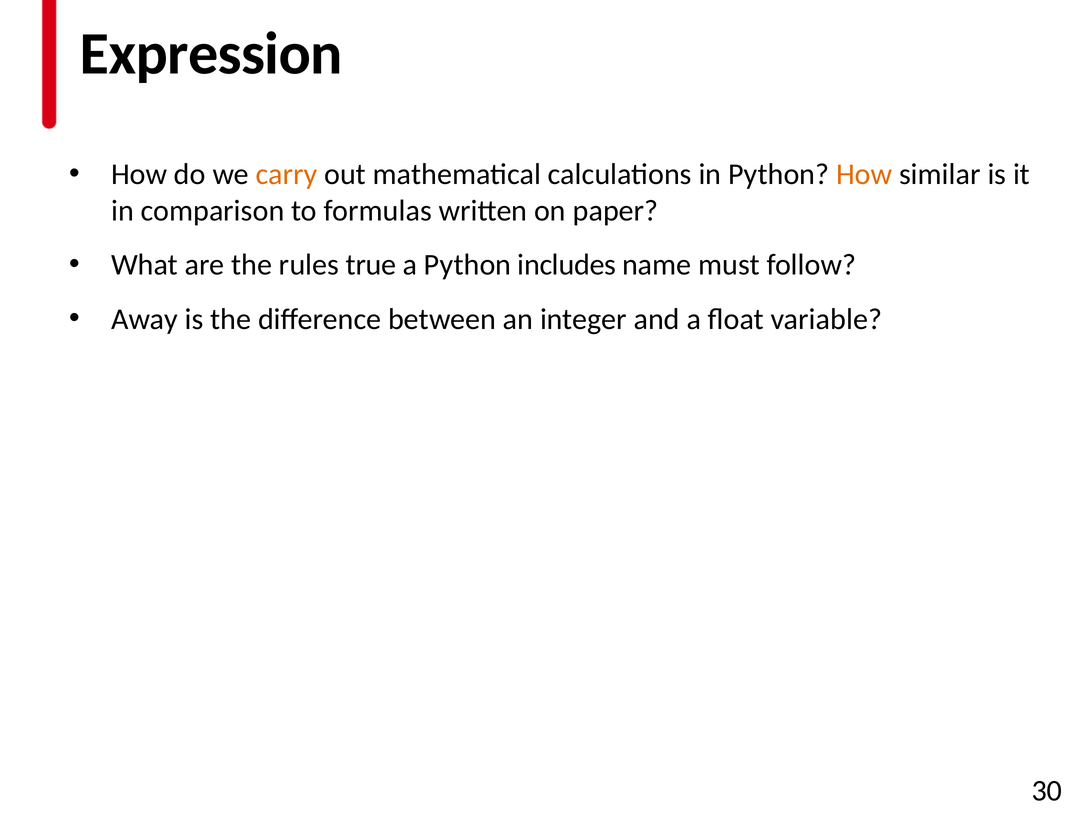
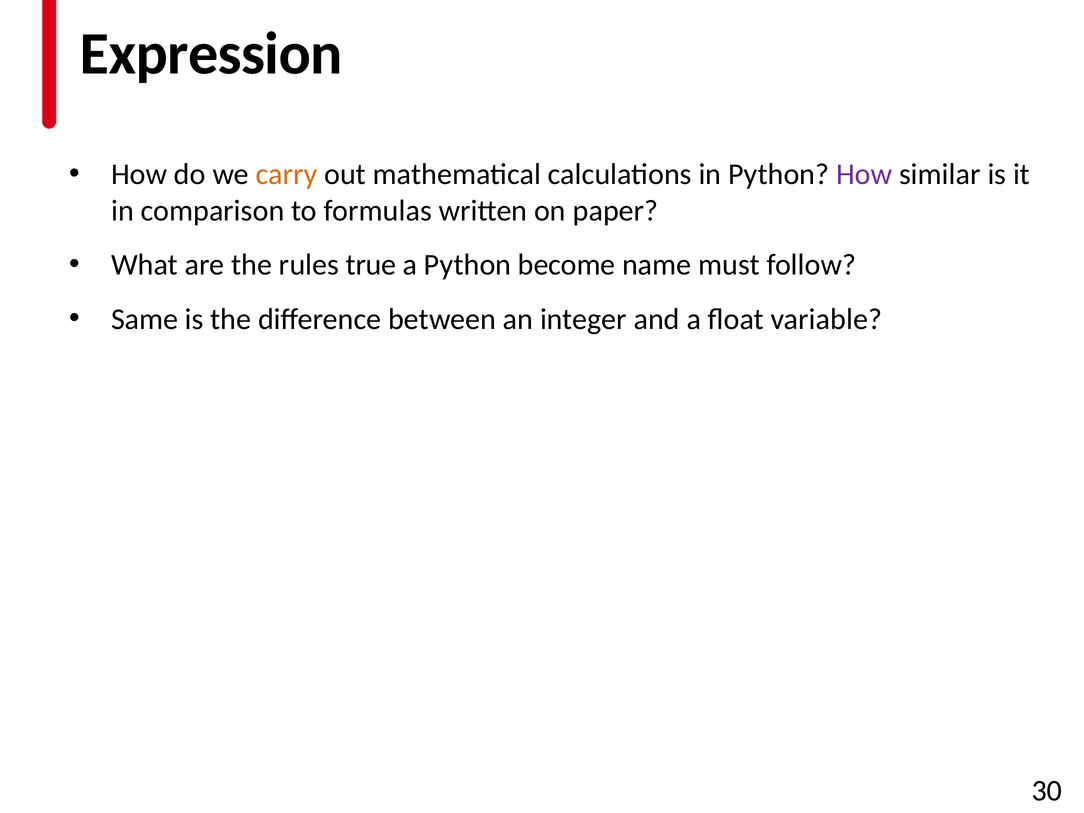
How at (864, 175) colour: orange -> purple
includes: includes -> become
Away: Away -> Same
